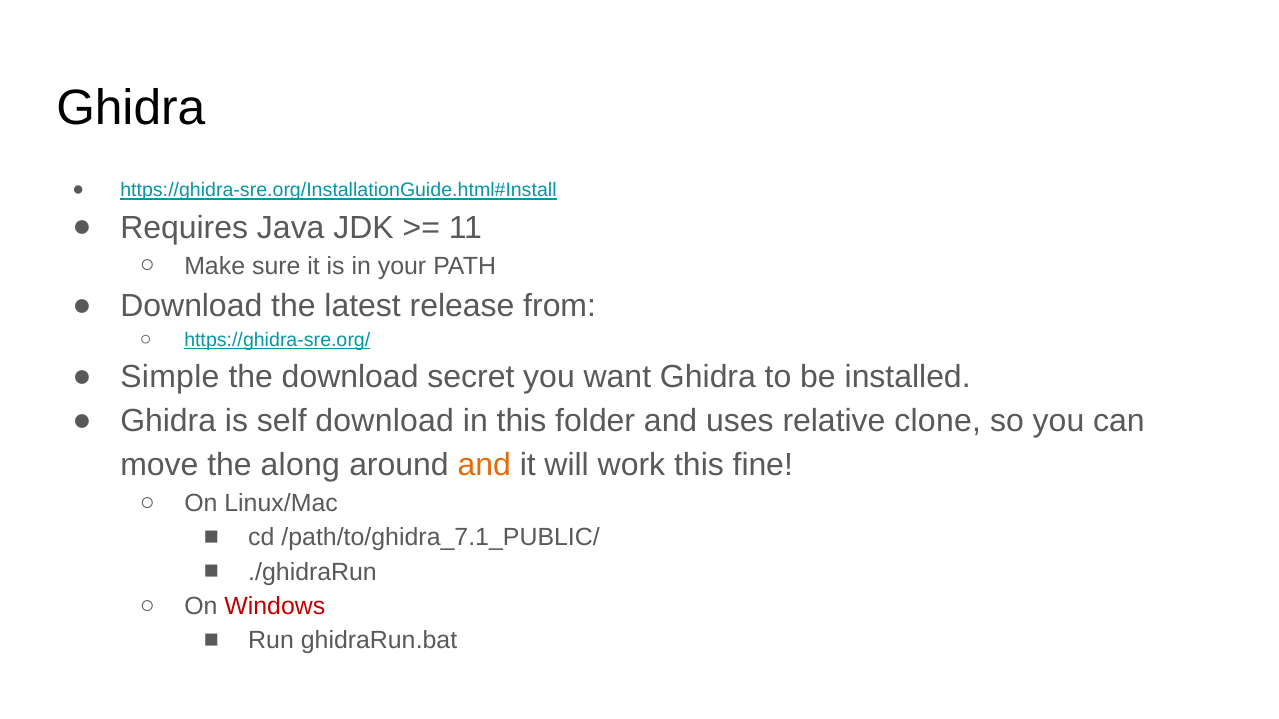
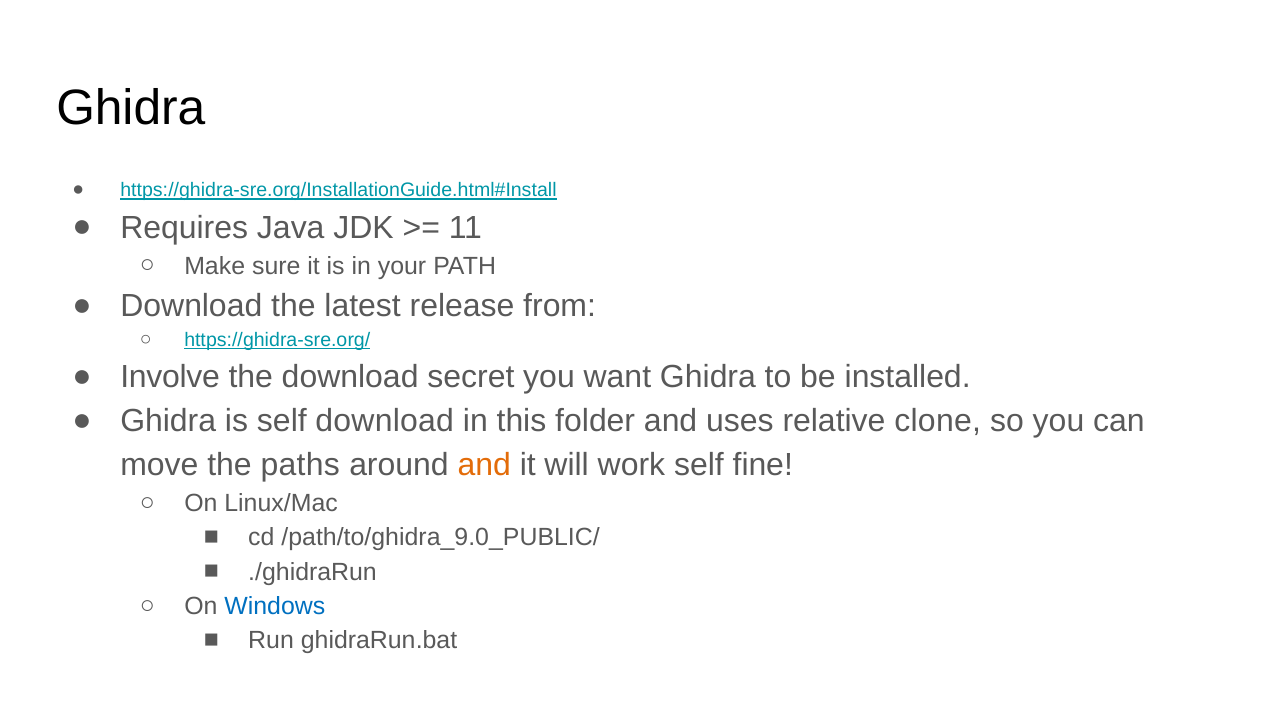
Simple: Simple -> Involve
along: along -> paths
work this: this -> self
/path/to/ghidra_7.1_PUBLIC/: /path/to/ghidra_7.1_PUBLIC/ -> /path/to/ghidra_9.0_PUBLIC/
Windows colour: red -> blue
